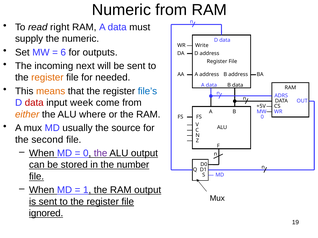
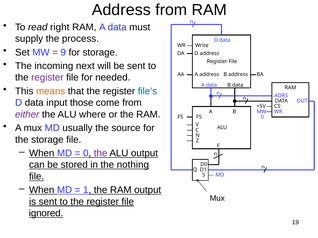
Numeric at (121, 10): Numeric -> Address
the numeric: numeric -> process
6: 6 -> 9
for outputs: outputs -> storage
register at (47, 78) colour: orange -> purple
data at (34, 103) colour: red -> black
week: week -> those
either colour: orange -> purple
the second: second -> storage
number: number -> nothing
